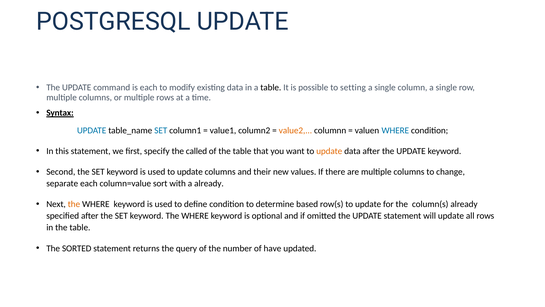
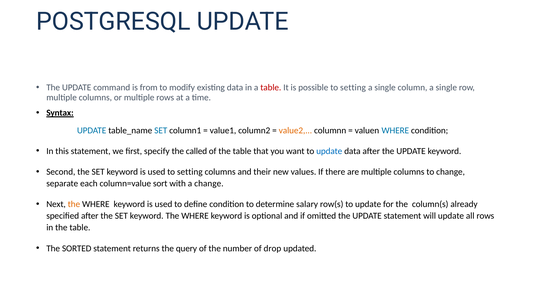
is each: each -> from
table at (271, 88) colour: black -> red
update at (329, 151) colour: orange -> blue
used to update: update -> setting
a already: already -> change
based: based -> salary
have: have -> drop
